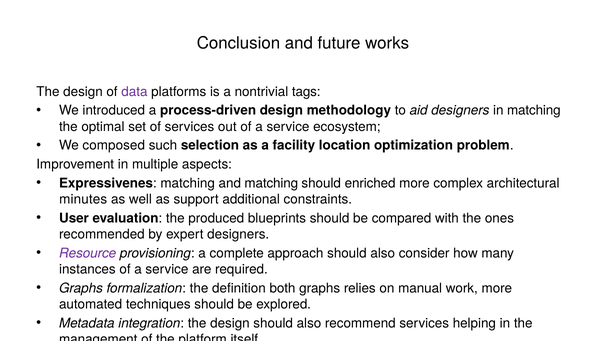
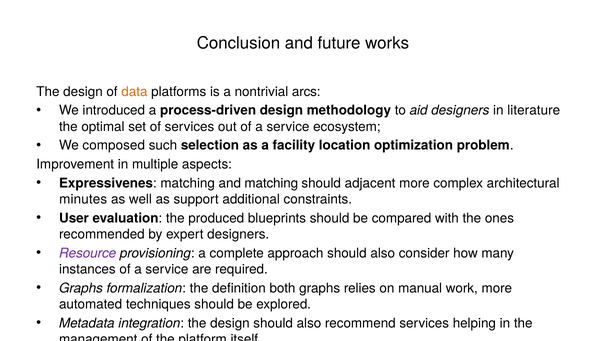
data colour: purple -> orange
tags: tags -> arcs
in matching: matching -> literature
enriched: enriched -> adjacent
